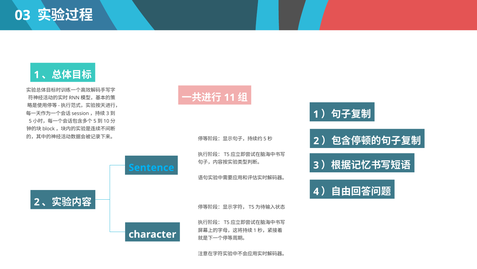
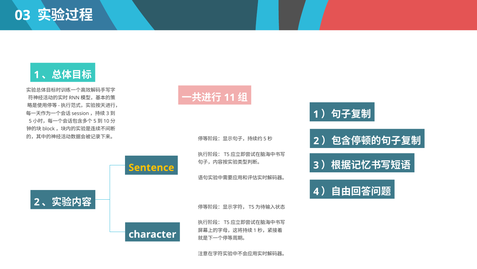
Sentence colour: light blue -> yellow
